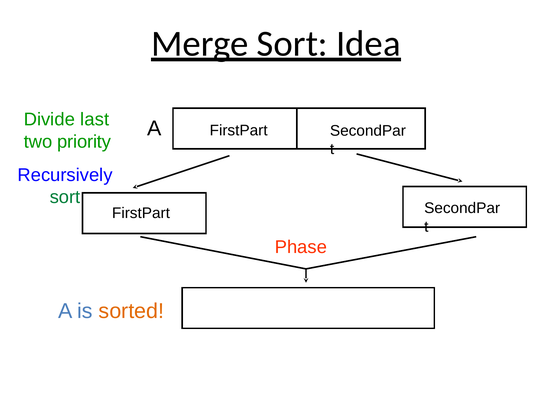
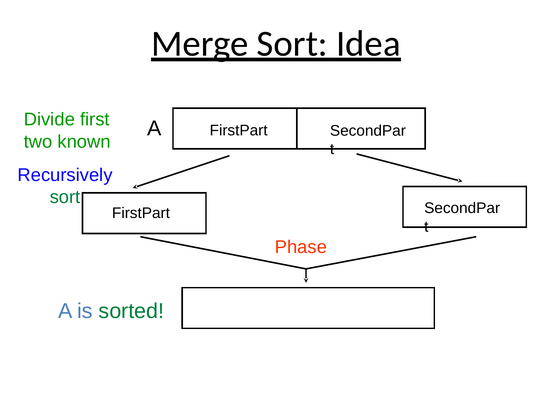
last: last -> first
priority: priority -> known
sorted colour: orange -> green
